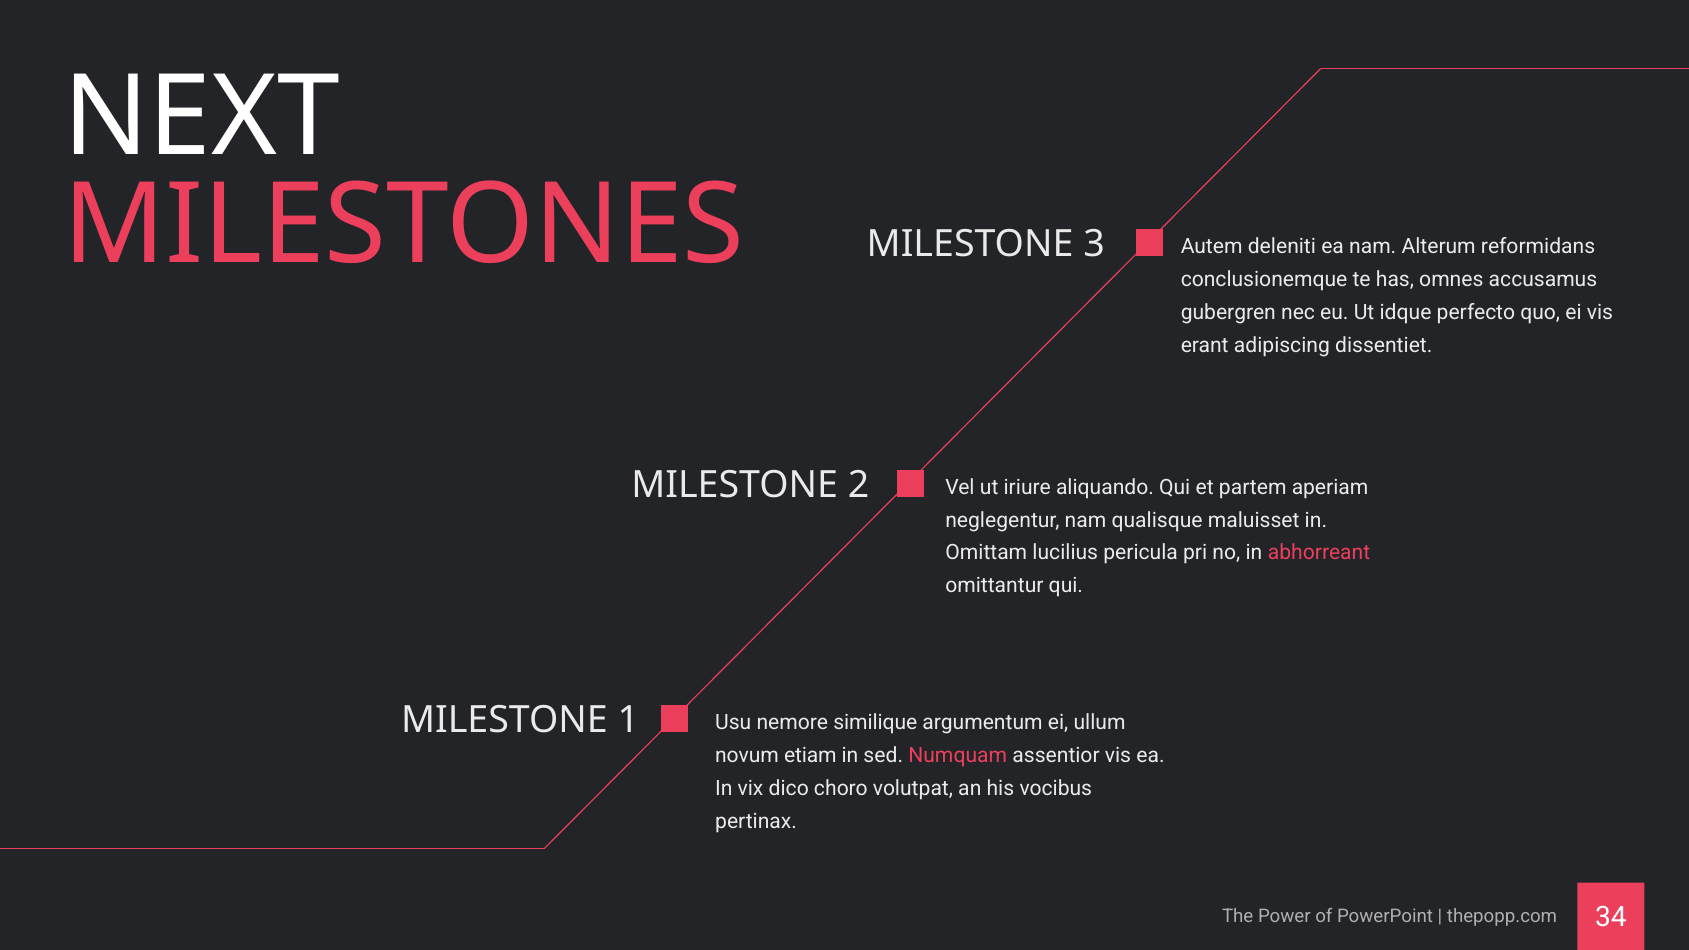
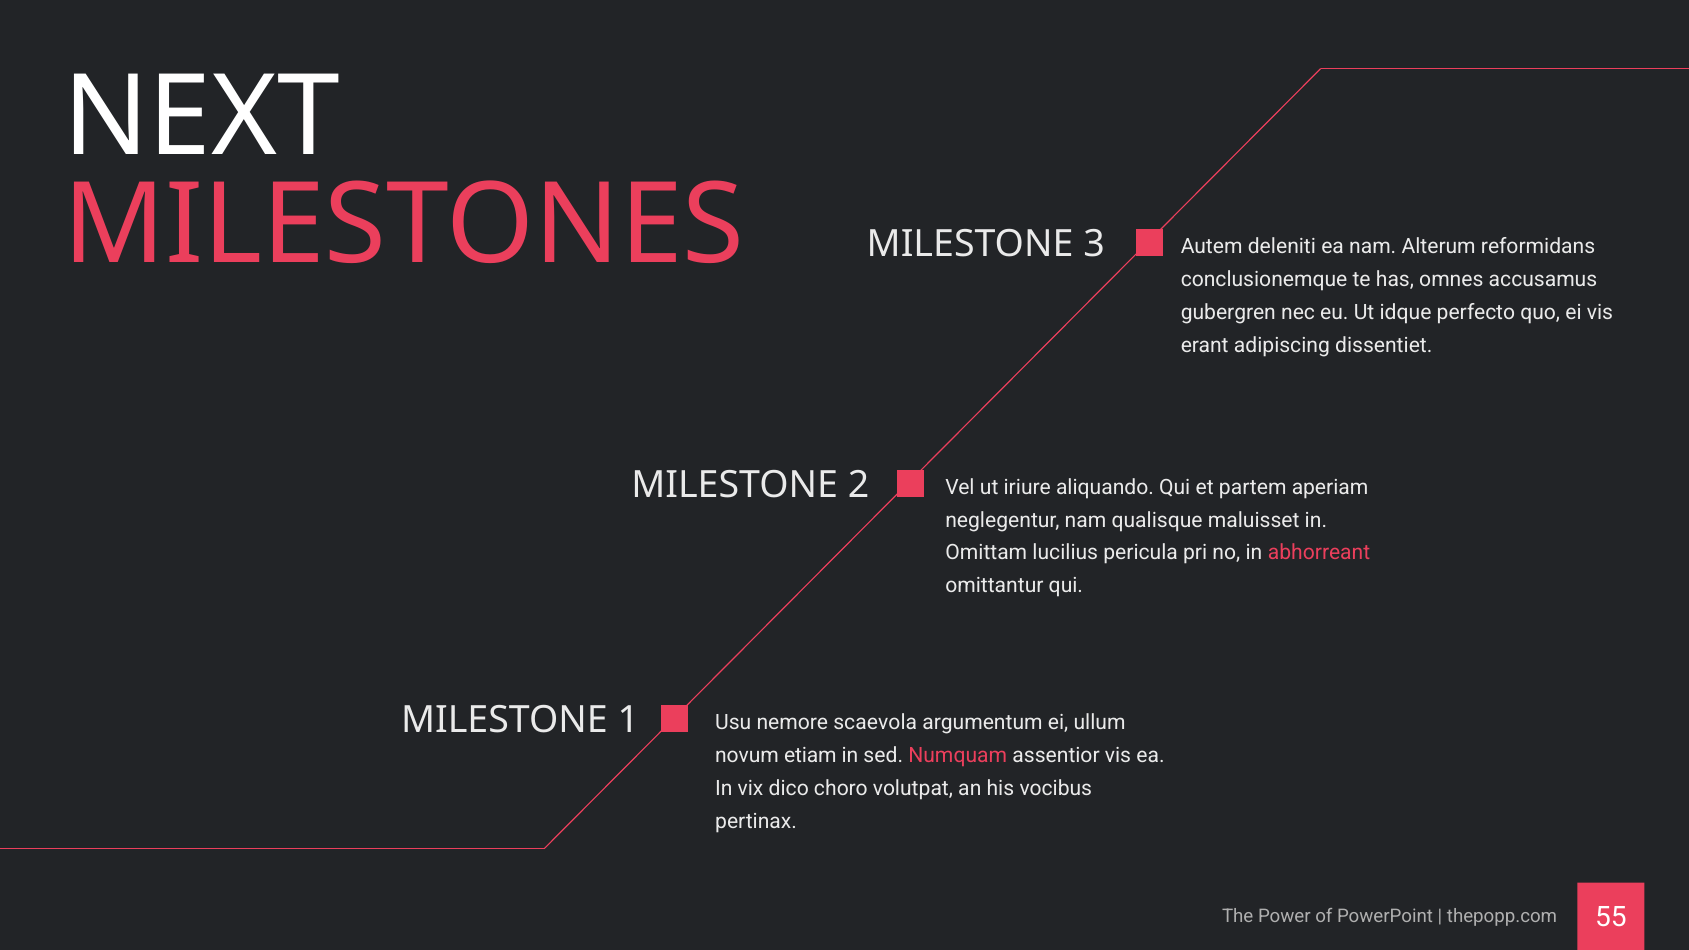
similique: similique -> scaevola
34: 34 -> 55
